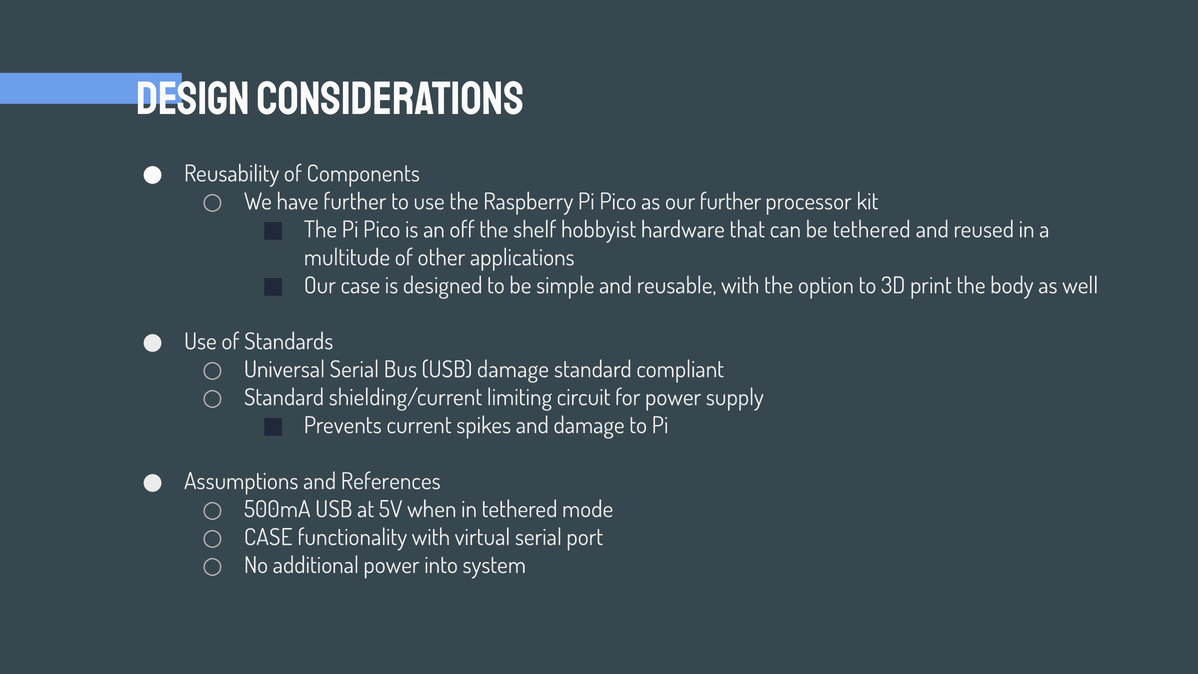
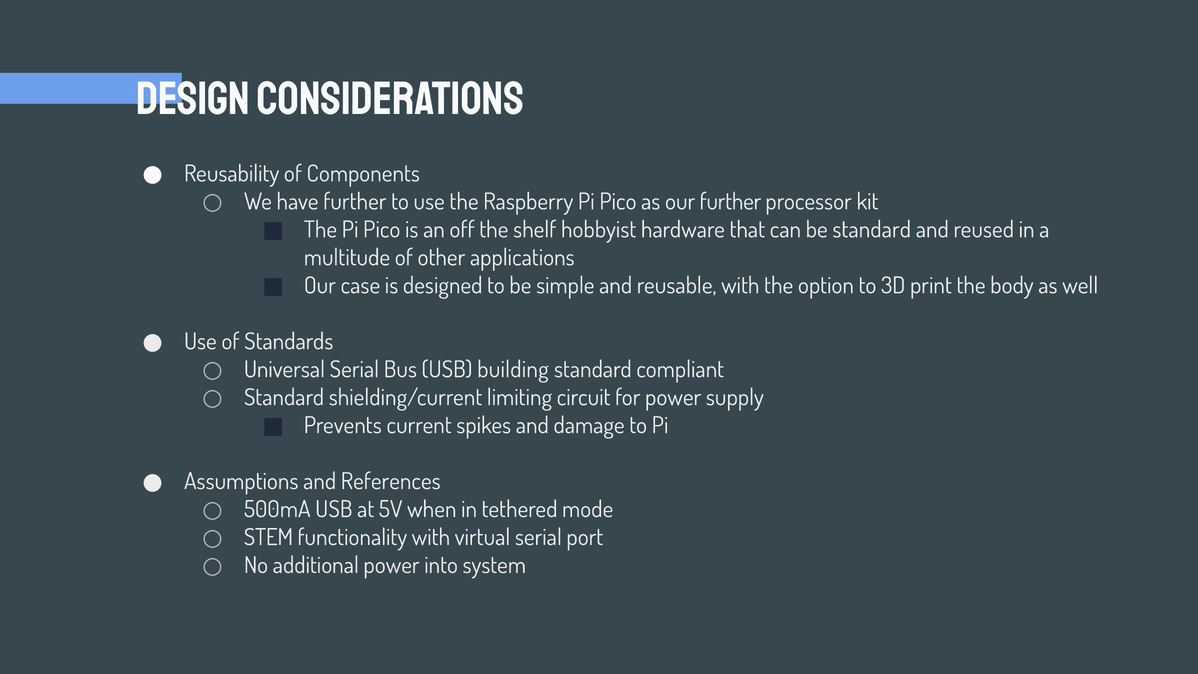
be tethered: tethered -> standard
USB damage: damage -> building
CASE at (268, 537): CASE -> STEM
